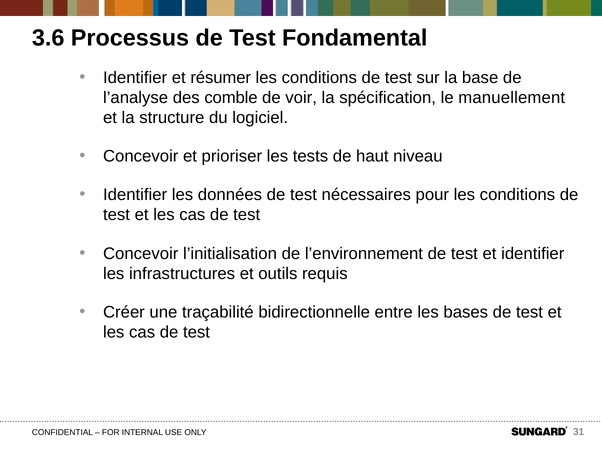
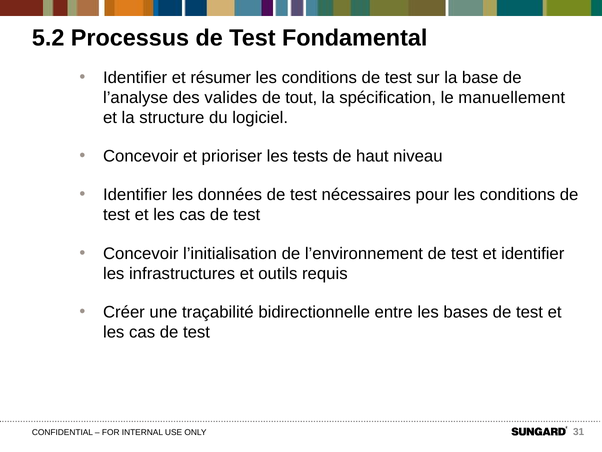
3.6: 3.6 -> 5.2
comble: comble -> valides
voir: voir -> tout
